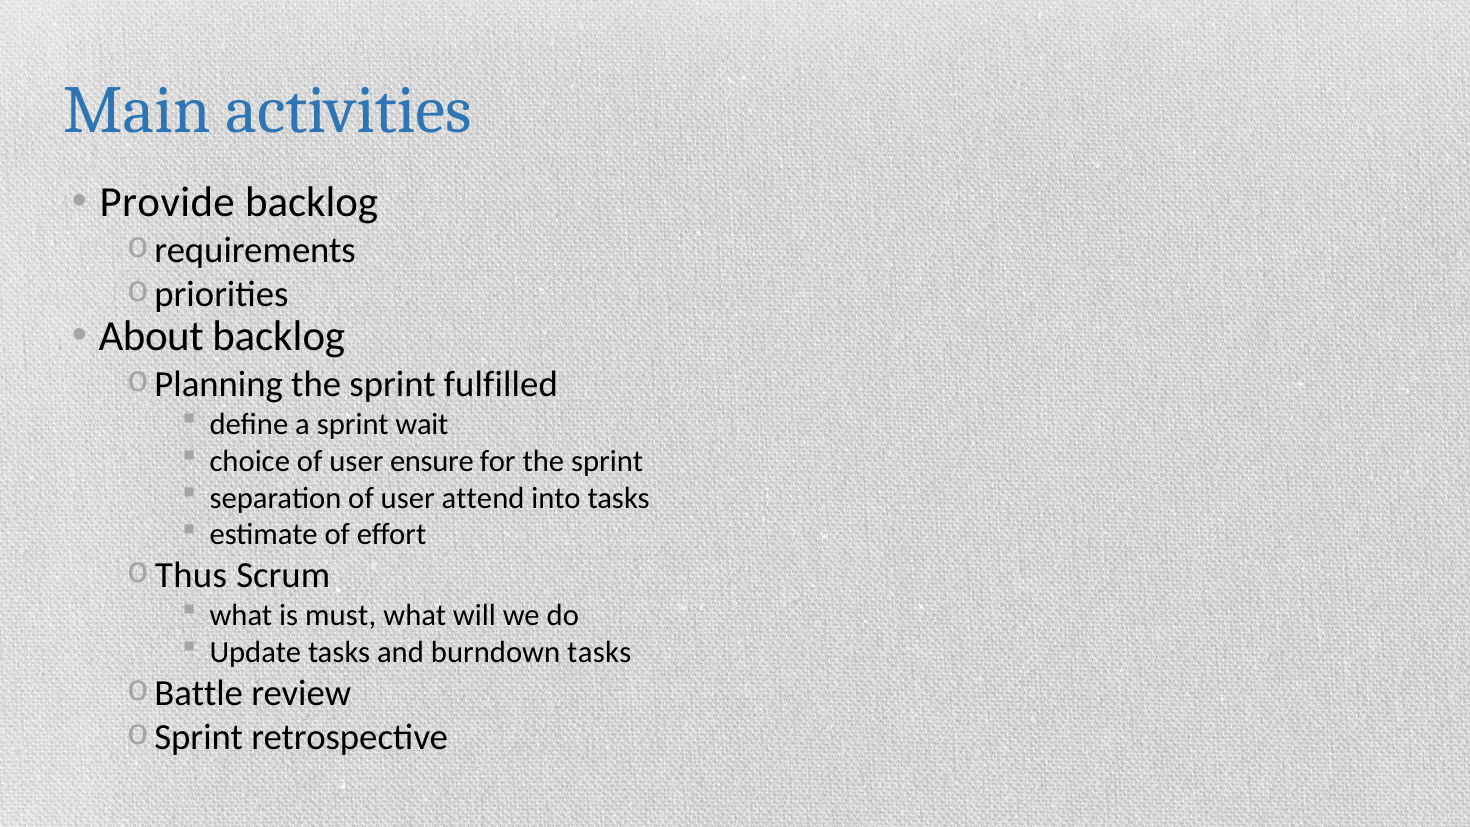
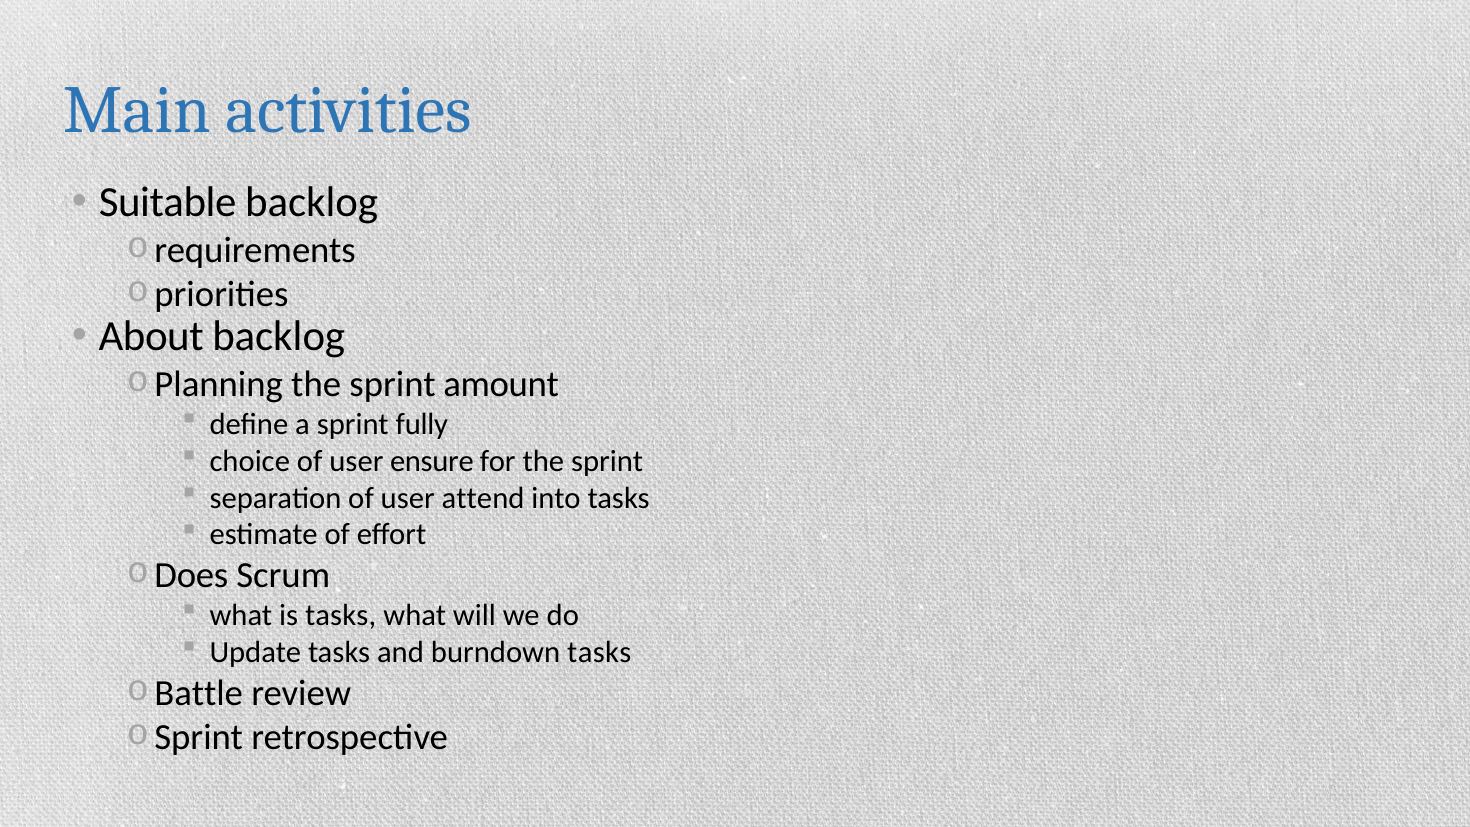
Provide: Provide -> Suitable
fulfilled: fulfilled -> amount
wait: wait -> fully
Thus: Thus -> Does
is must: must -> tasks
